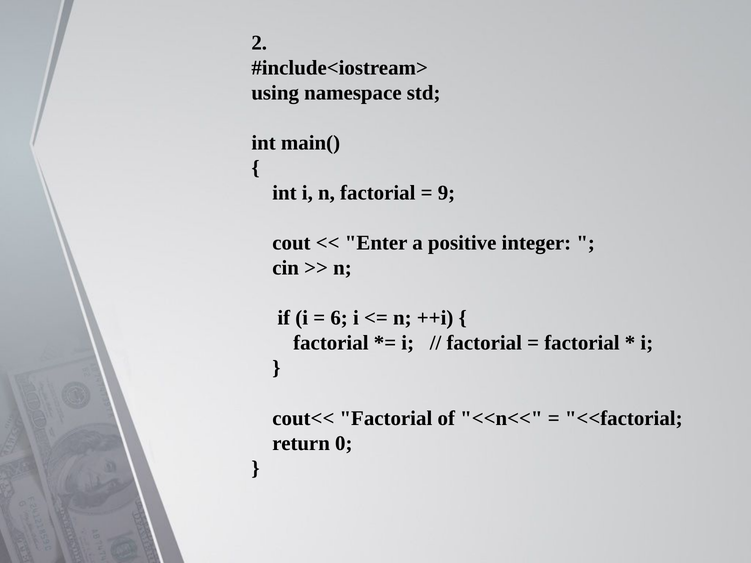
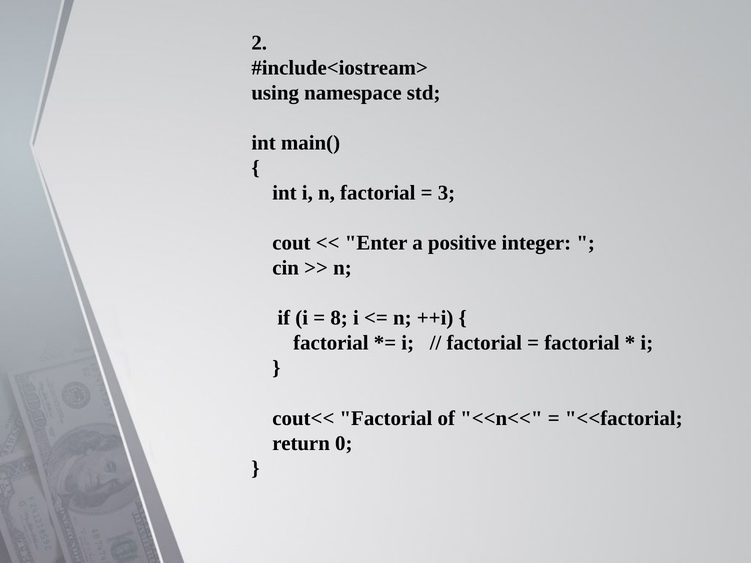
9: 9 -> 3
6: 6 -> 8
